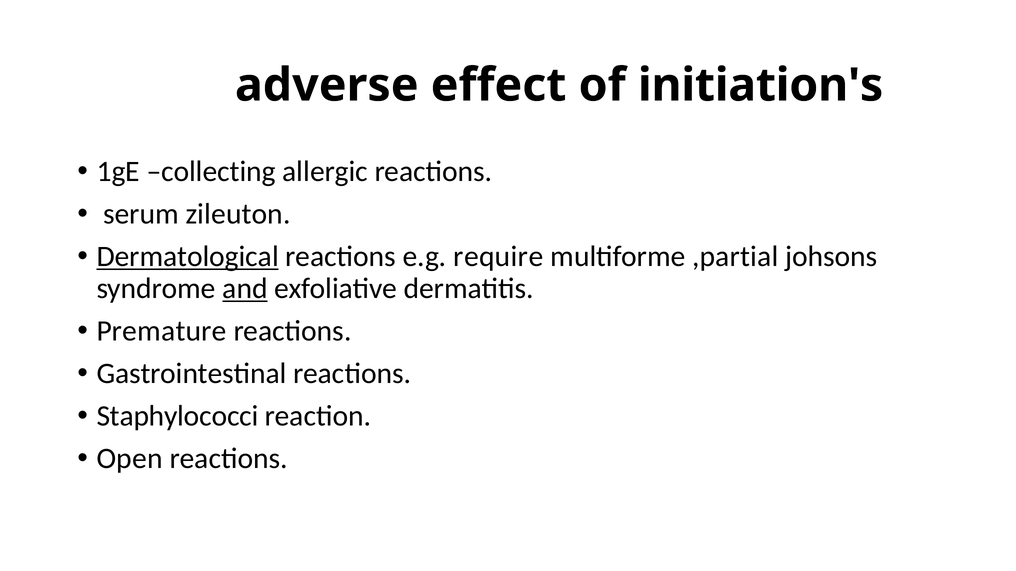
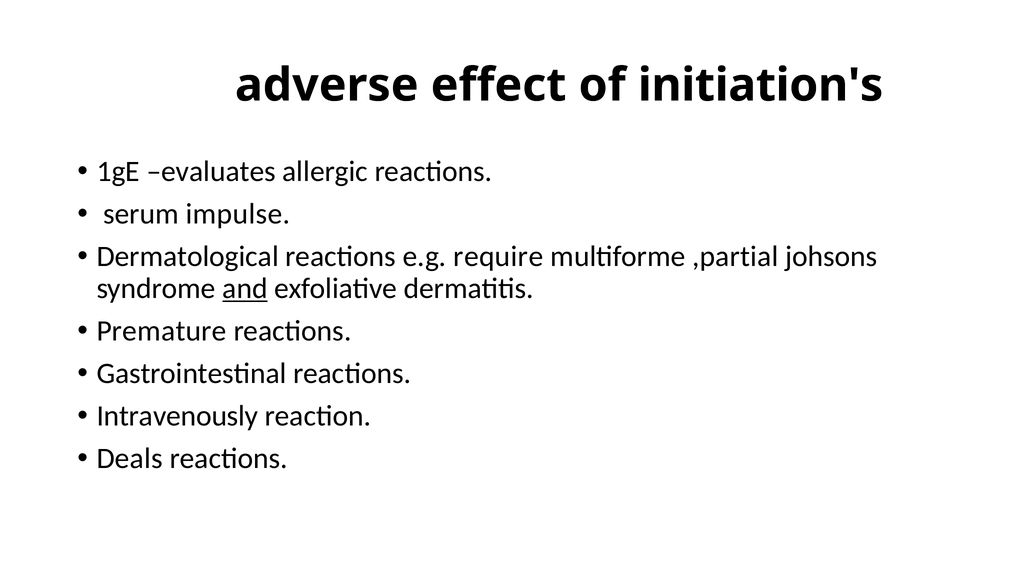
collecting: collecting -> evaluates
zileuton: zileuton -> impulse
Dermatological underline: present -> none
Staphylococci: Staphylococci -> Intravenously
Open: Open -> Deals
